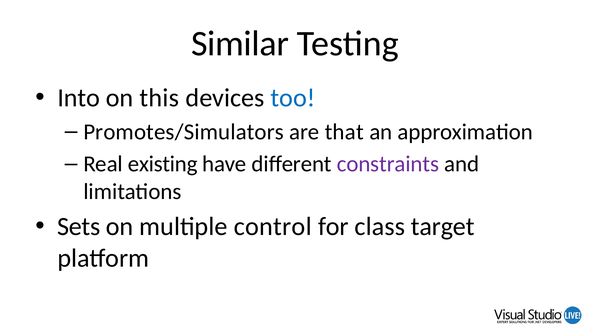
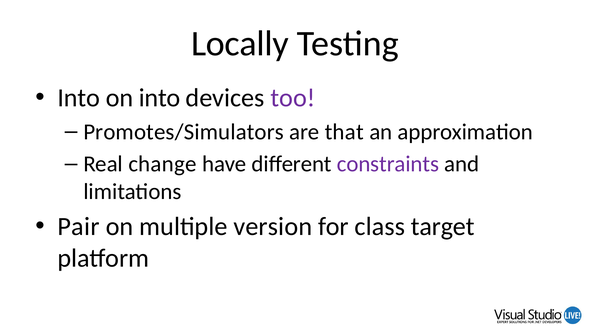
Similar: Similar -> Locally
on this: this -> into
too colour: blue -> purple
existing: existing -> change
Sets: Sets -> Pair
control: control -> version
